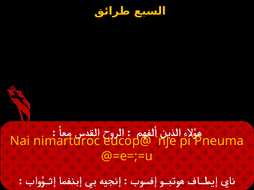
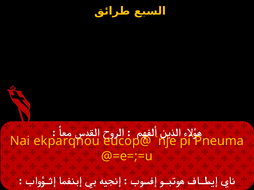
nimarturoc: nimarturoc -> ekparqnou
